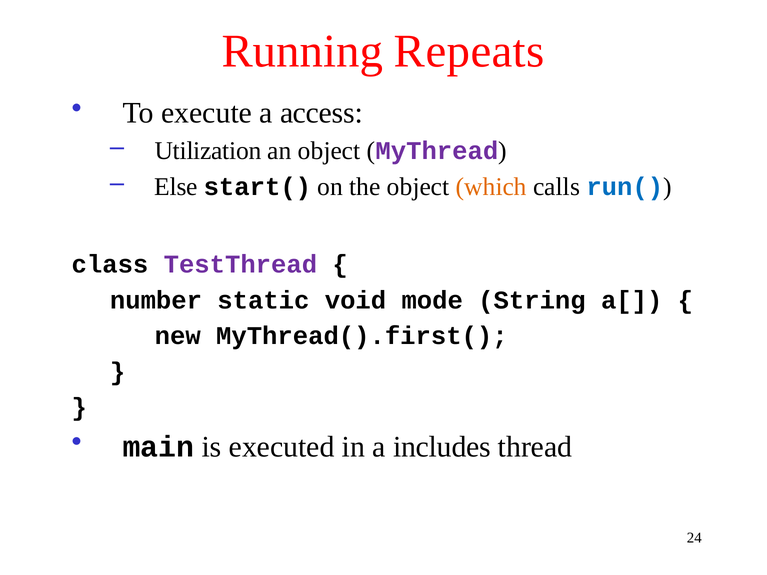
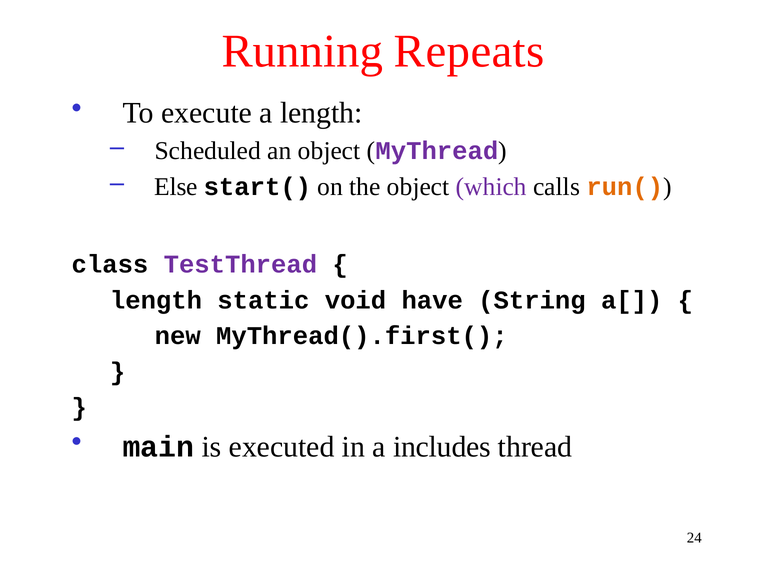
a access: access -> length
Utilization: Utilization -> Scheduled
which colour: orange -> purple
run( colour: blue -> orange
number at (156, 300): number -> length
mode: mode -> have
